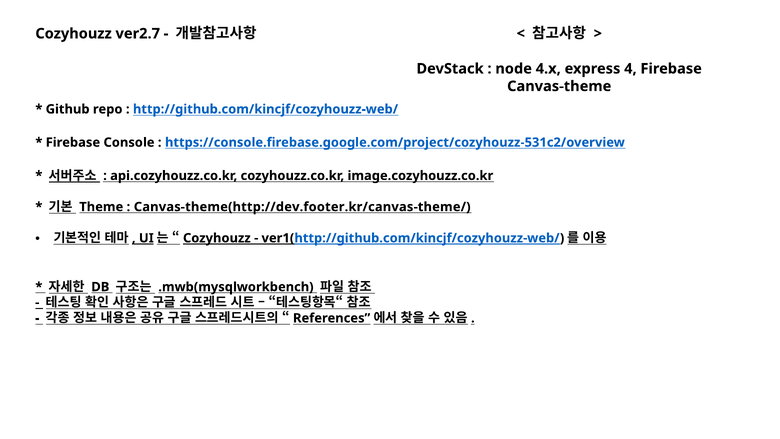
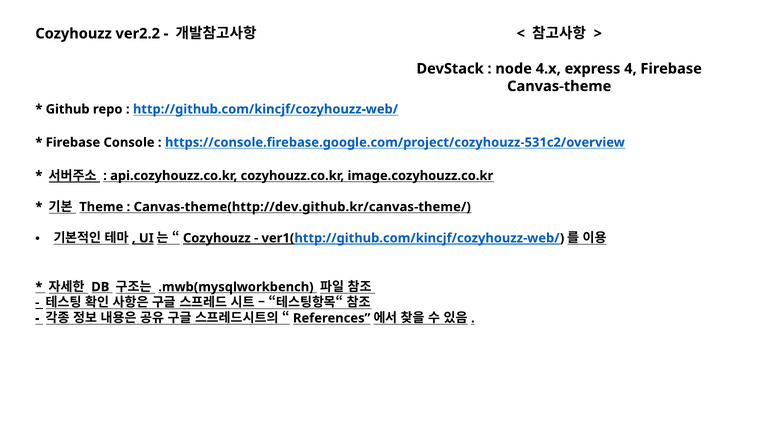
ver2.7: ver2.7 -> ver2.2
Canvas-theme(http://dev.footer.kr/canvas-theme/: Canvas-theme(http://dev.footer.kr/canvas-theme/ -> Canvas-theme(http://dev.github.kr/canvas-theme/
